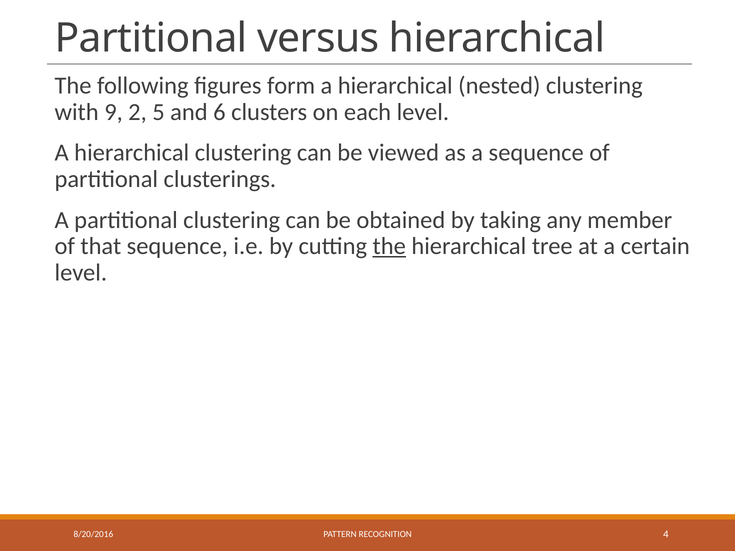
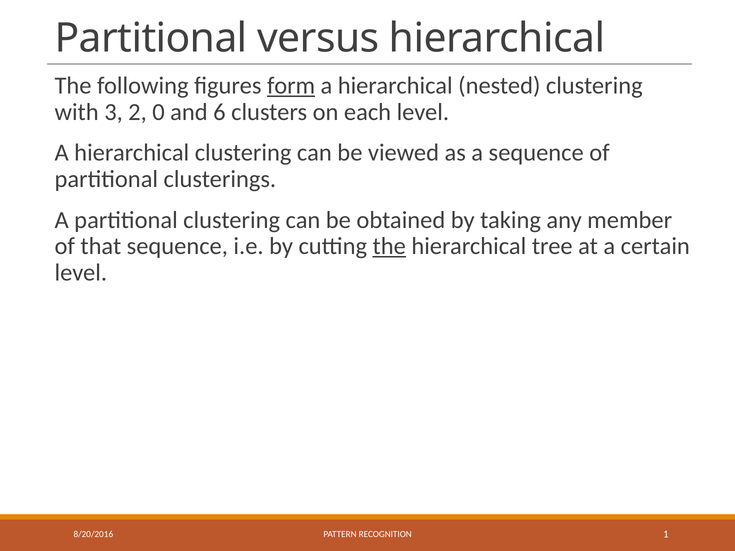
form underline: none -> present
9: 9 -> 3
5: 5 -> 0
4: 4 -> 1
